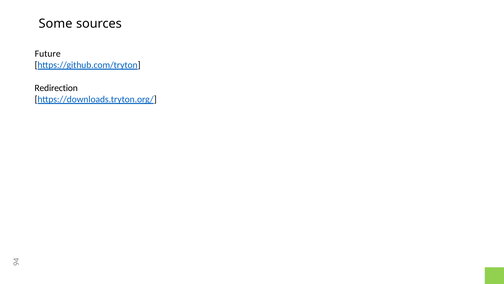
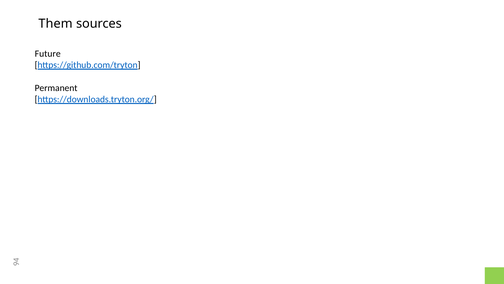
Some: Some -> Them
Redirection: Redirection -> Permanent
